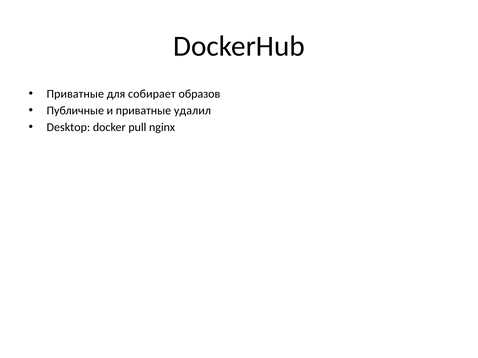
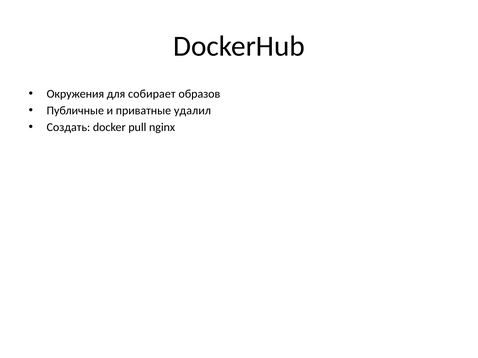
Приватные at (75, 94): Приватные -> Окружения
Desktop: Desktop -> Создать
